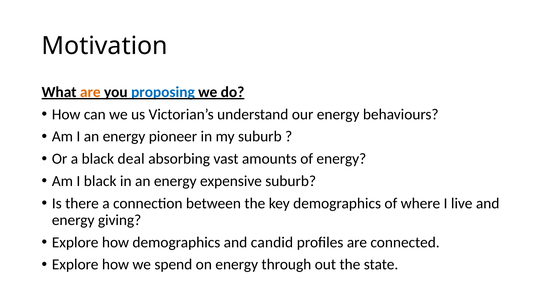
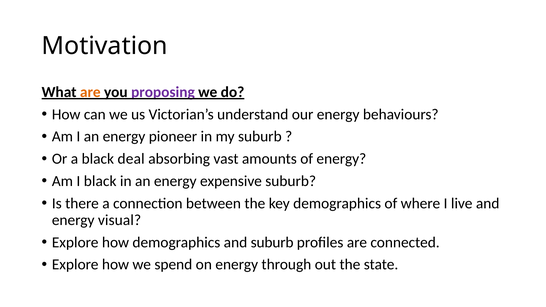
proposing colour: blue -> purple
giving: giving -> visual
and candid: candid -> suburb
